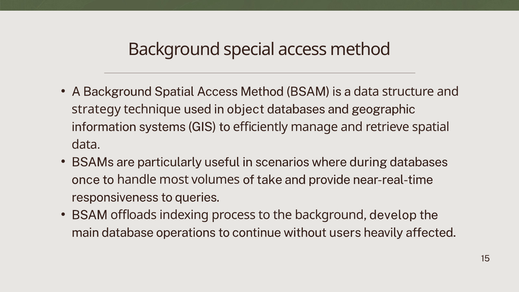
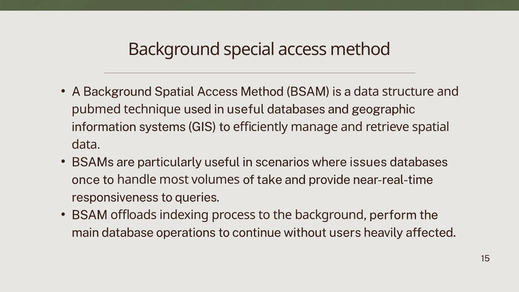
strategy: strategy -> pubmed
in object: object -> useful
during: during -> issues
develop: develop -> perform
